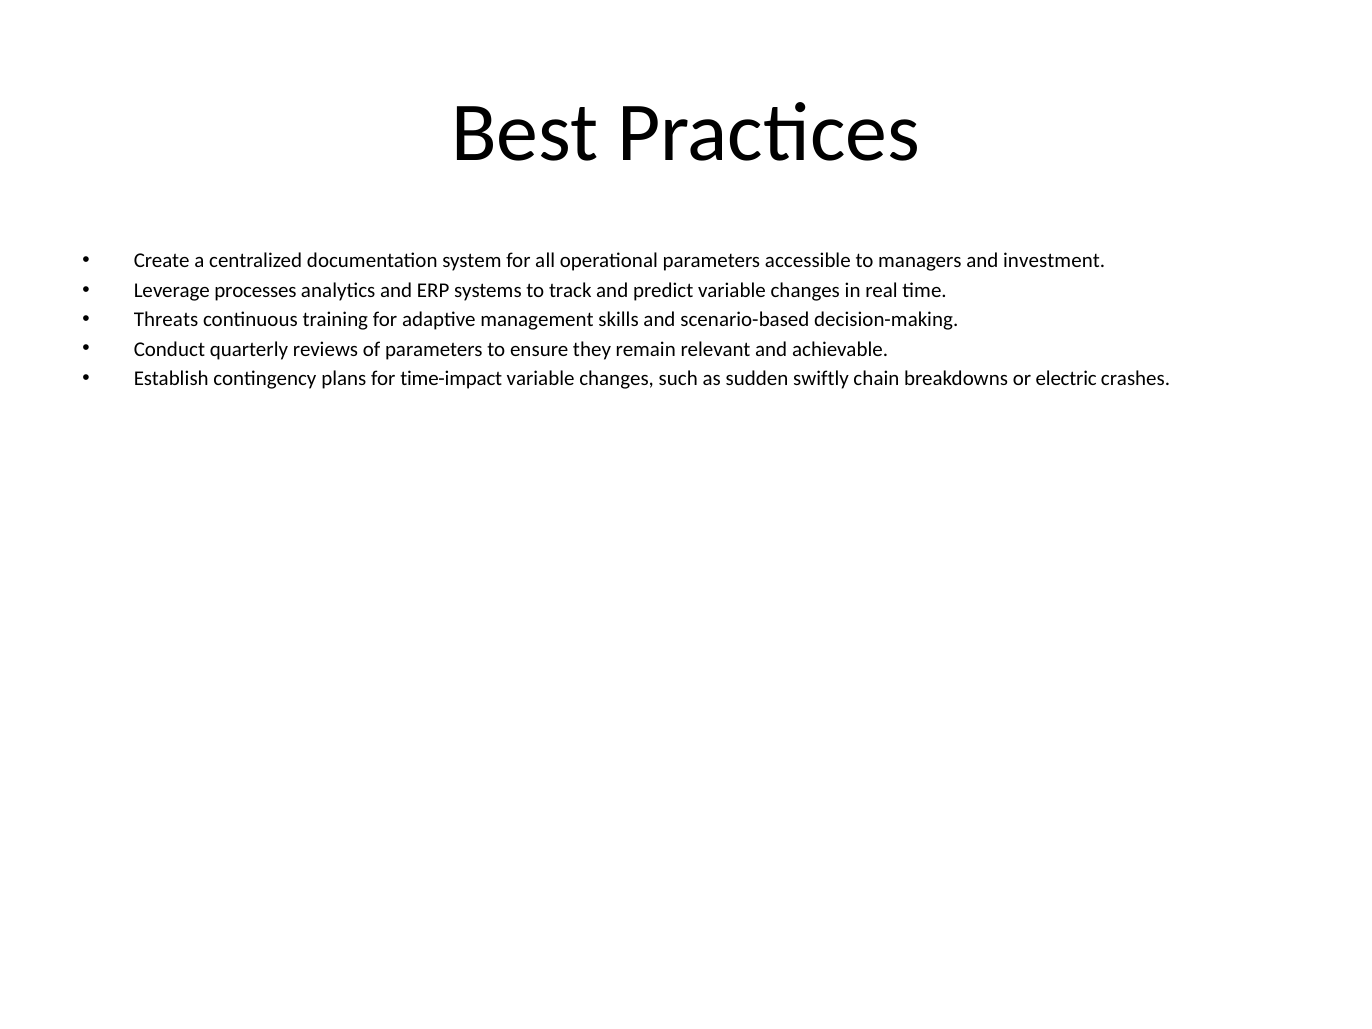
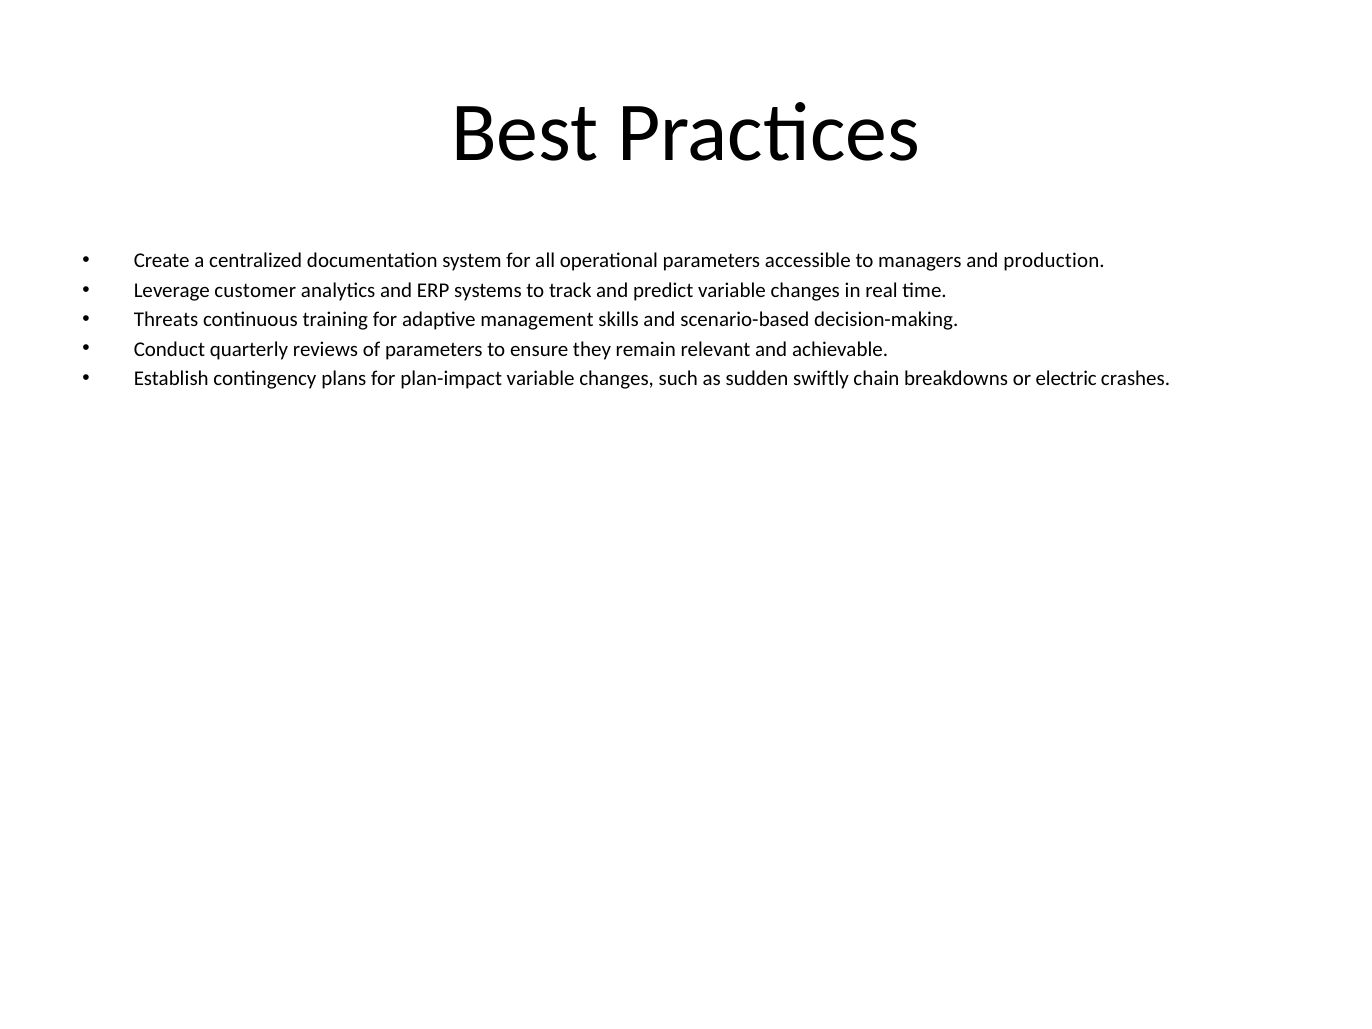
investment: investment -> production
processes: processes -> customer
time-impact: time-impact -> plan-impact
